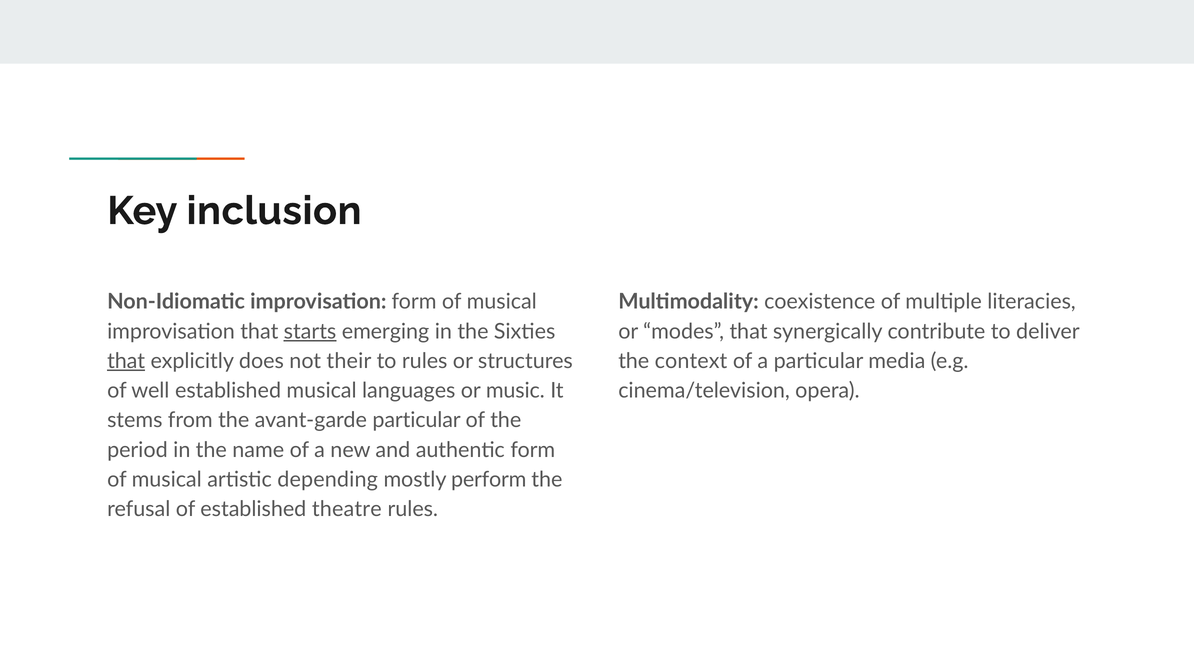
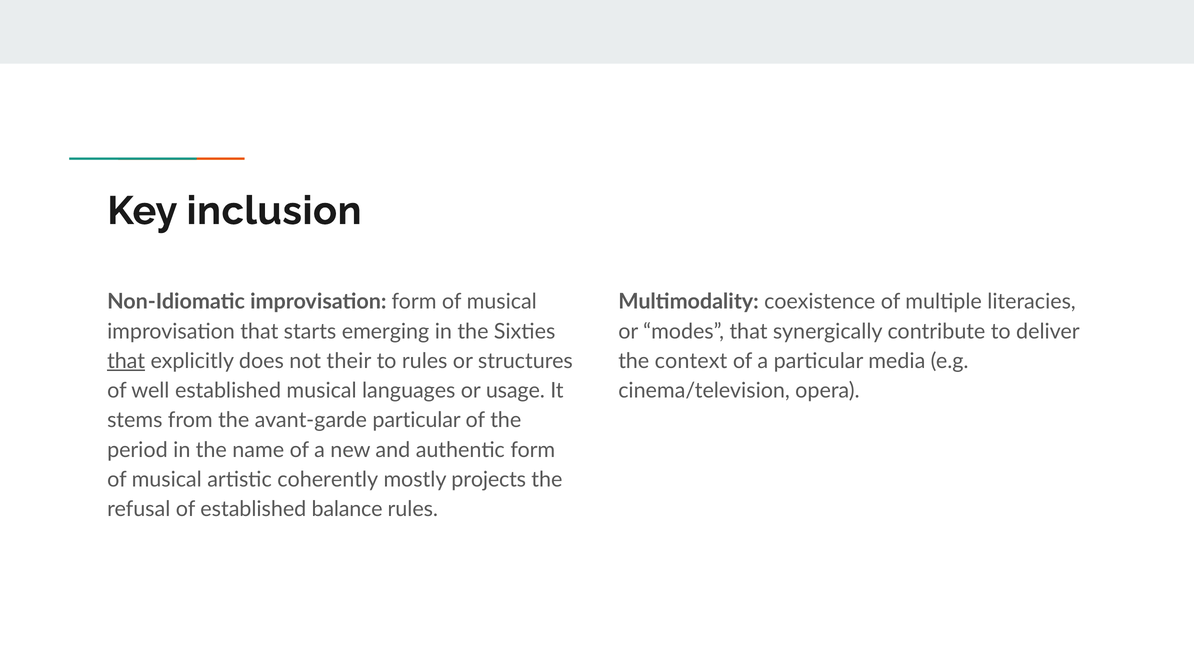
starts underline: present -> none
music: music -> usage
depending: depending -> coherently
perform: perform -> projects
theatre: theatre -> balance
